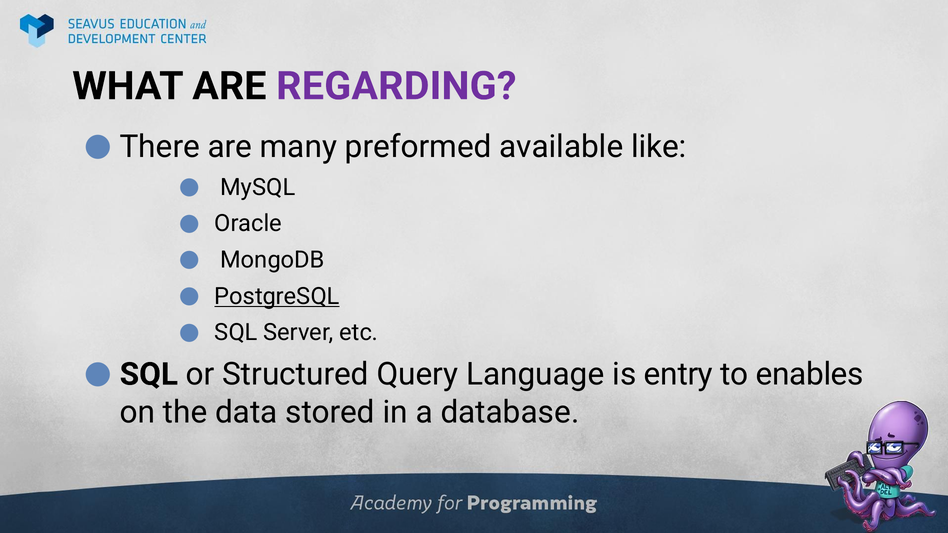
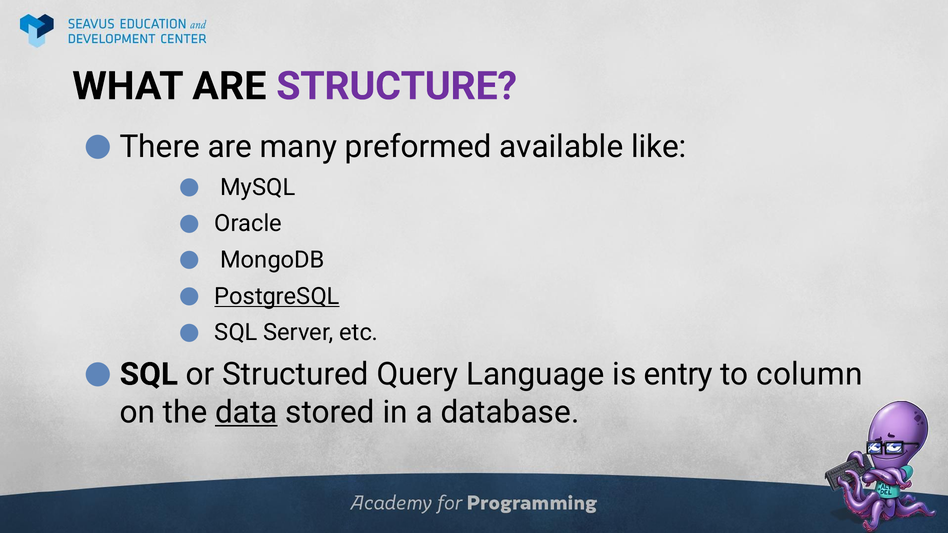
REGARDING: REGARDING -> STRUCTURE
enables: enables -> column
data underline: none -> present
